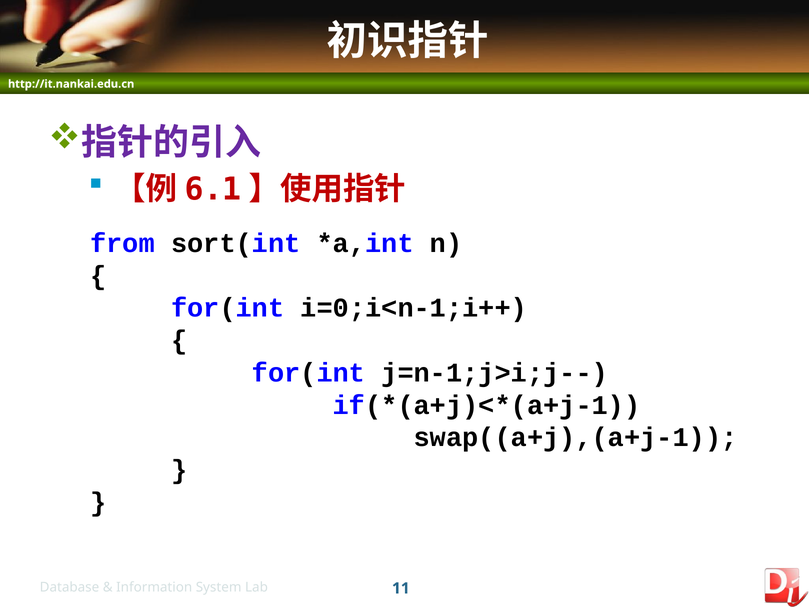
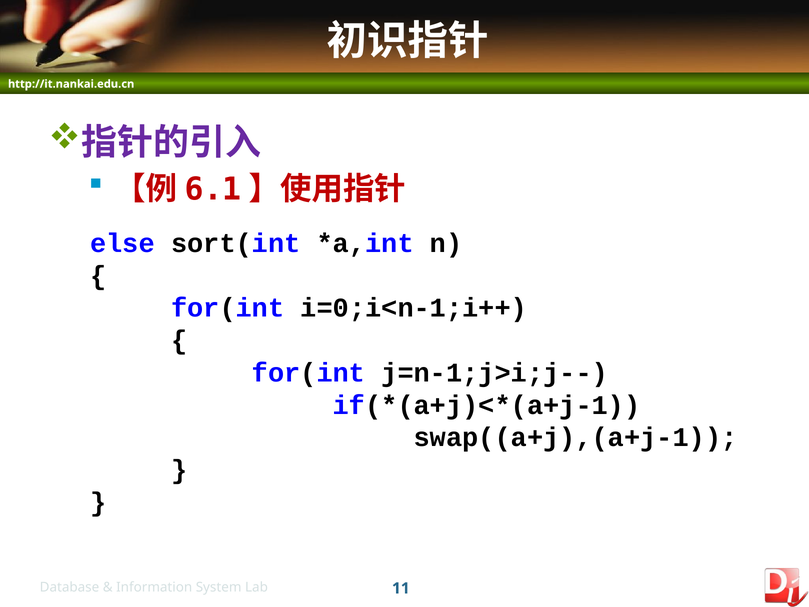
from: from -> else
